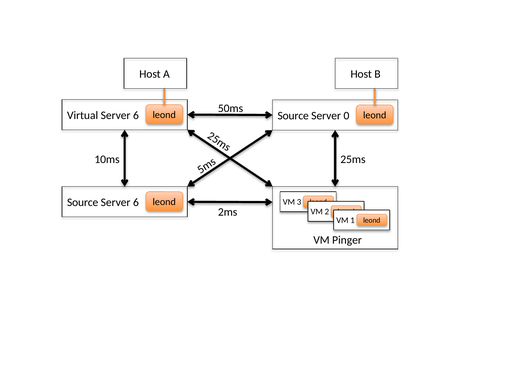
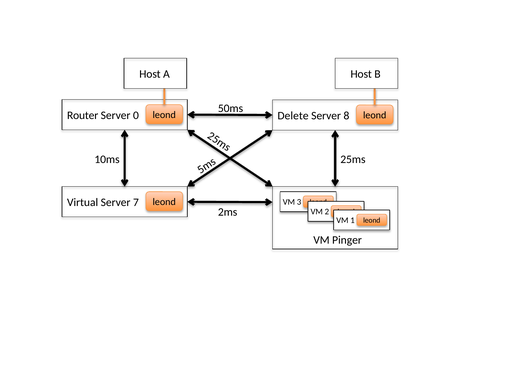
Virtual: Virtual -> Router
6 at (136, 115): 6 -> 0
Source at (293, 116): Source -> Delete
0: 0 -> 8
Source at (83, 203): Source -> Virtual
6 at (136, 203): 6 -> 7
